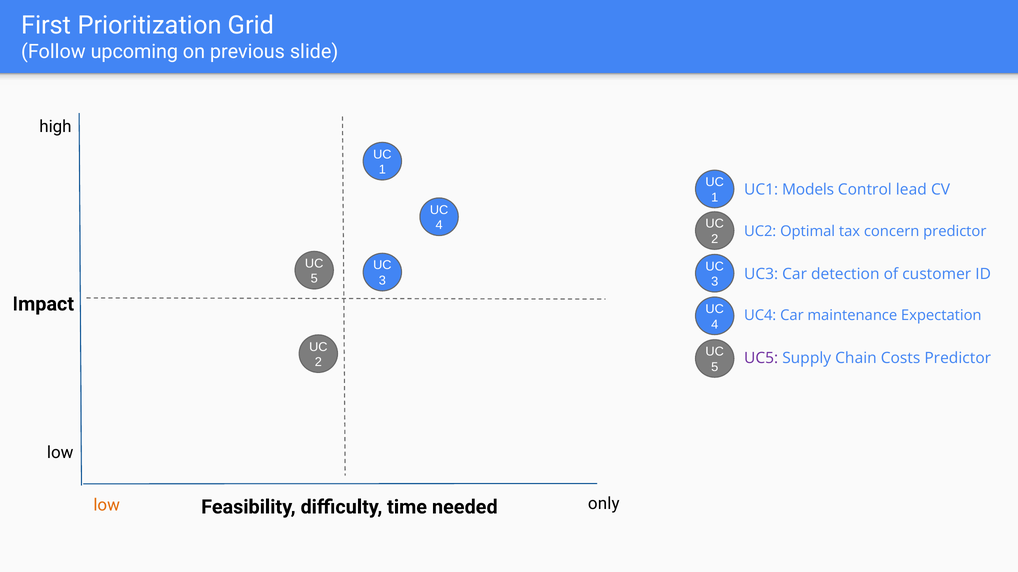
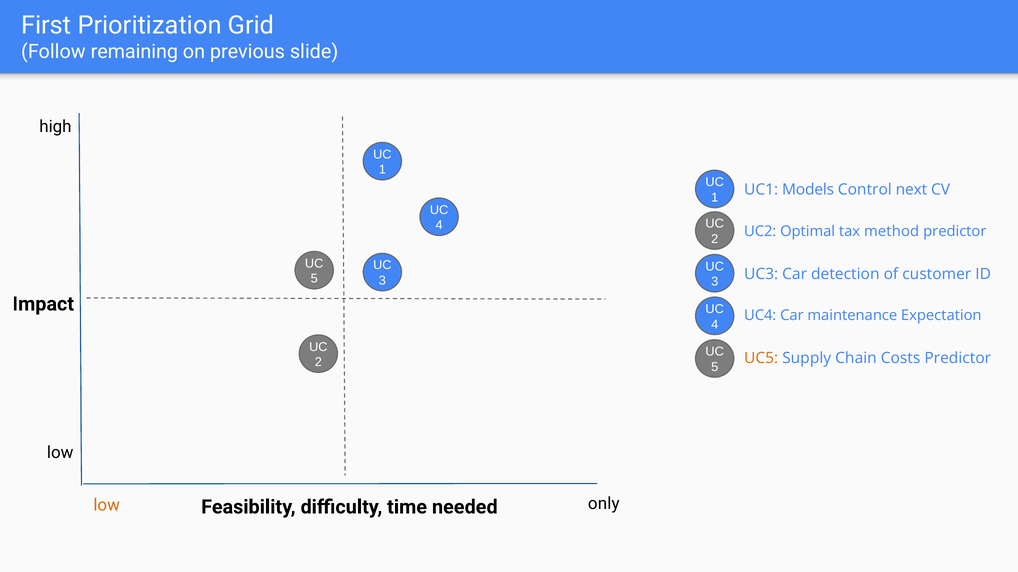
upcoming: upcoming -> remaining
lead: lead -> next
concern: concern -> method
UC5 colour: purple -> orange
